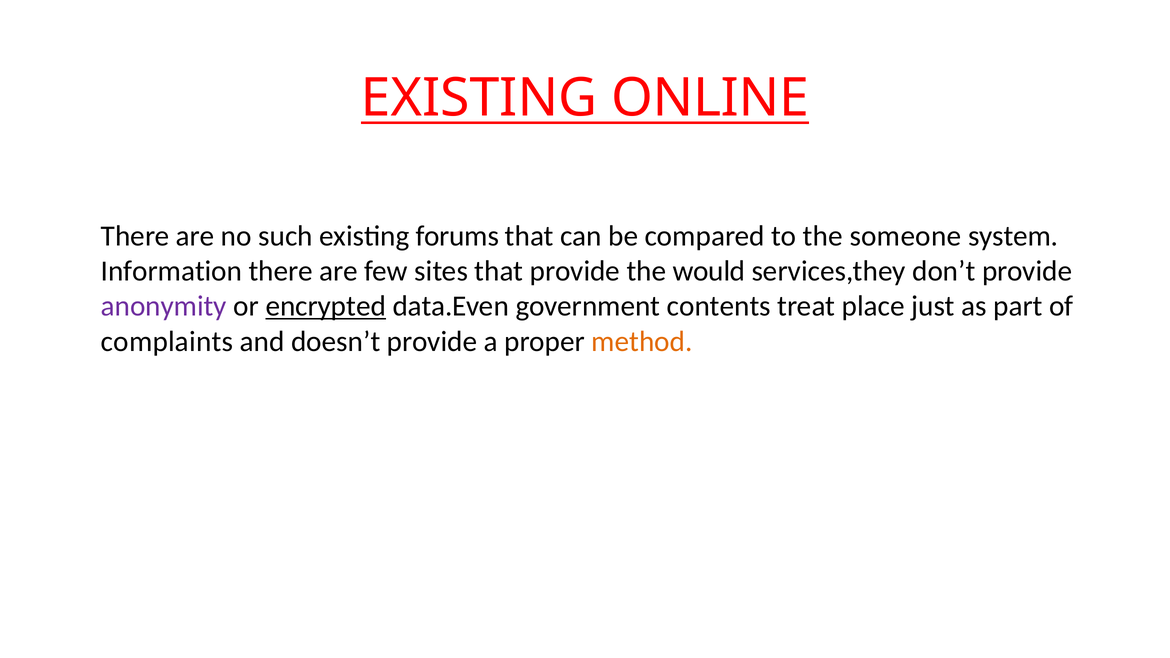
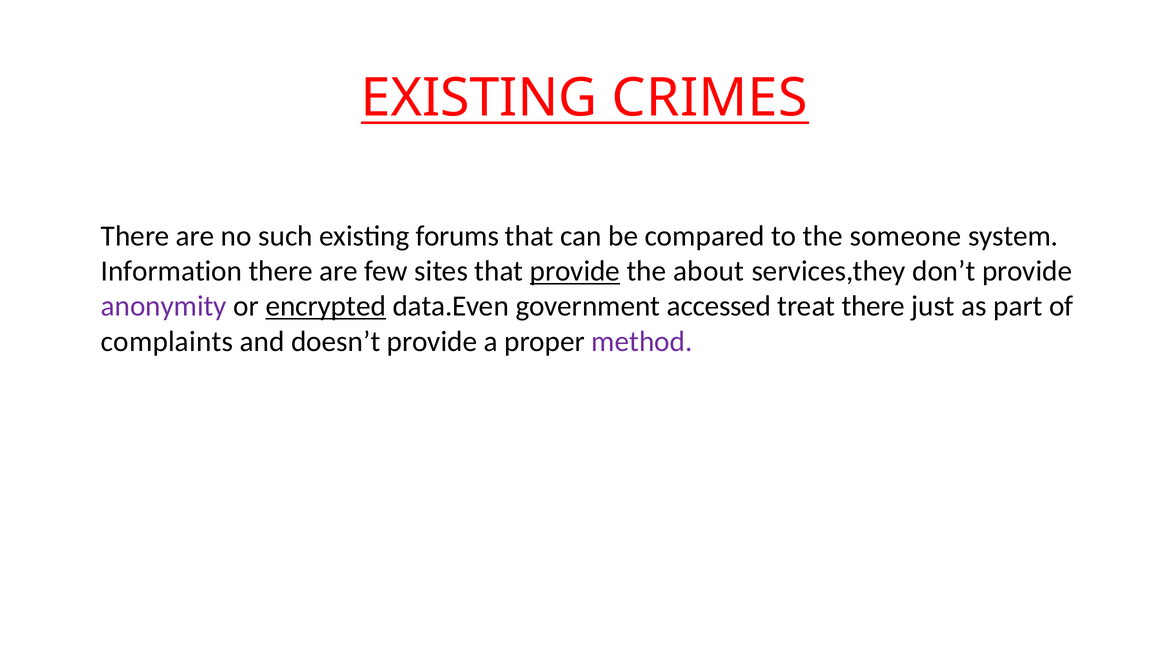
ONLINE: ONLINE -> CRIMES
provide at (575, 271) underline: none -> present
would: would -> about
contents: contents -> accessed
treat place: place -> there
method colour: orange -> purple
